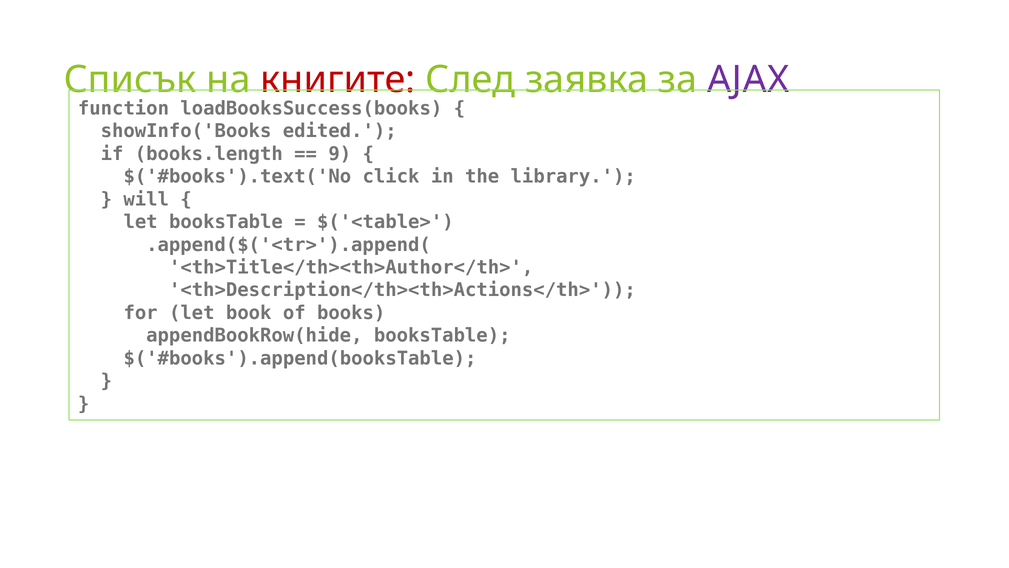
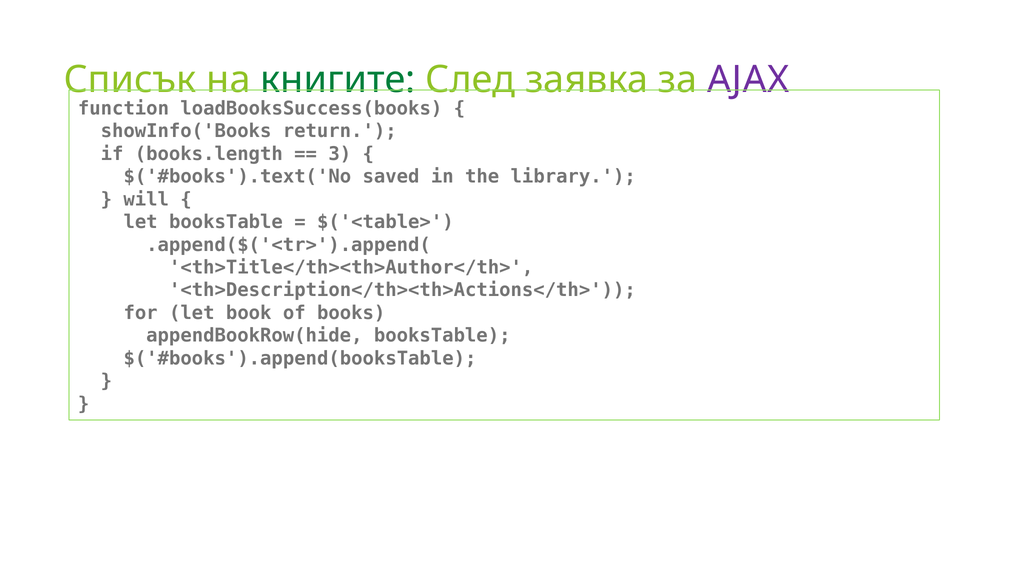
книгите colour: red -> green
edited: edited -> return
9: 9 -> 3
click: click -> saved
